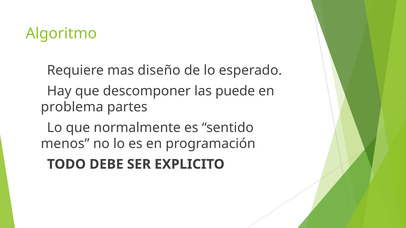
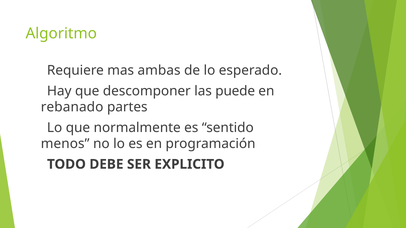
diseño: diseño -> ambas
problema: problema -> rebanado
